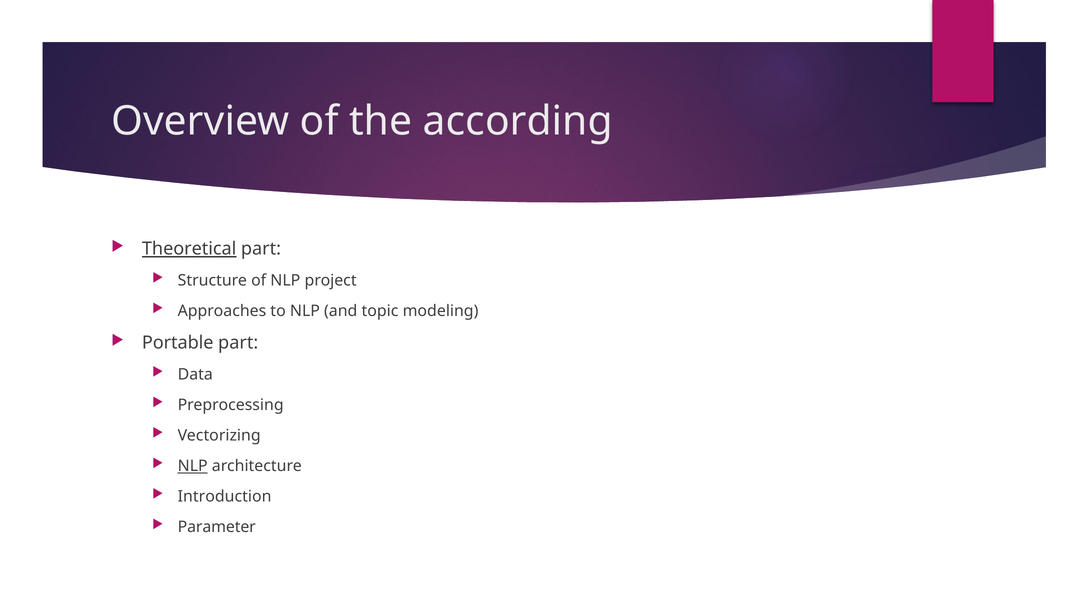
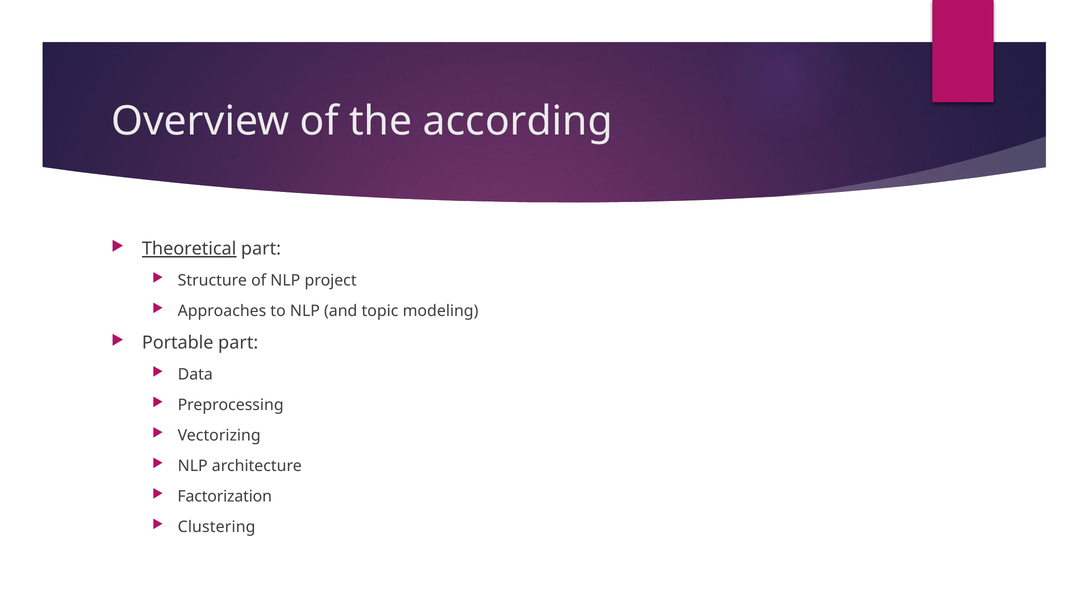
NLP at (193, 466) underline: present -> none
Introduction: Introduction -> Factorization
Parameter: Parameter -> Clustering
